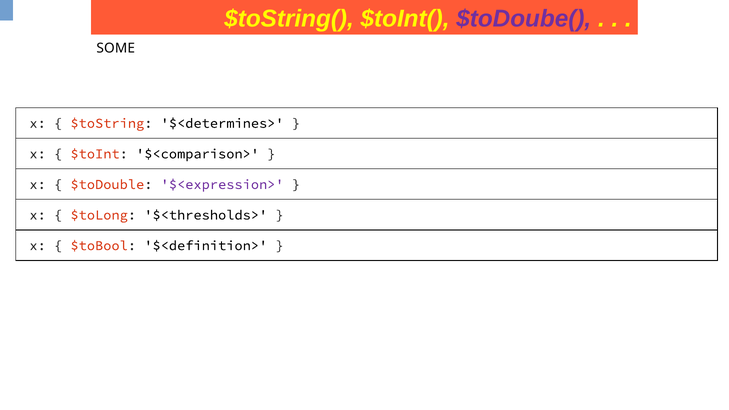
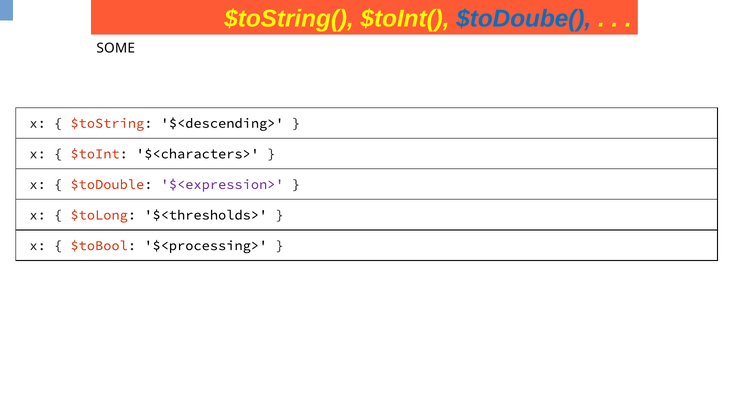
$toDoube( colour: purple -> blue
$<determines>: $<determines> -> $<descending>
$<comparison>: $<comparison> -> $<characters>
$<definition>: $<definition> -> $<processing>
